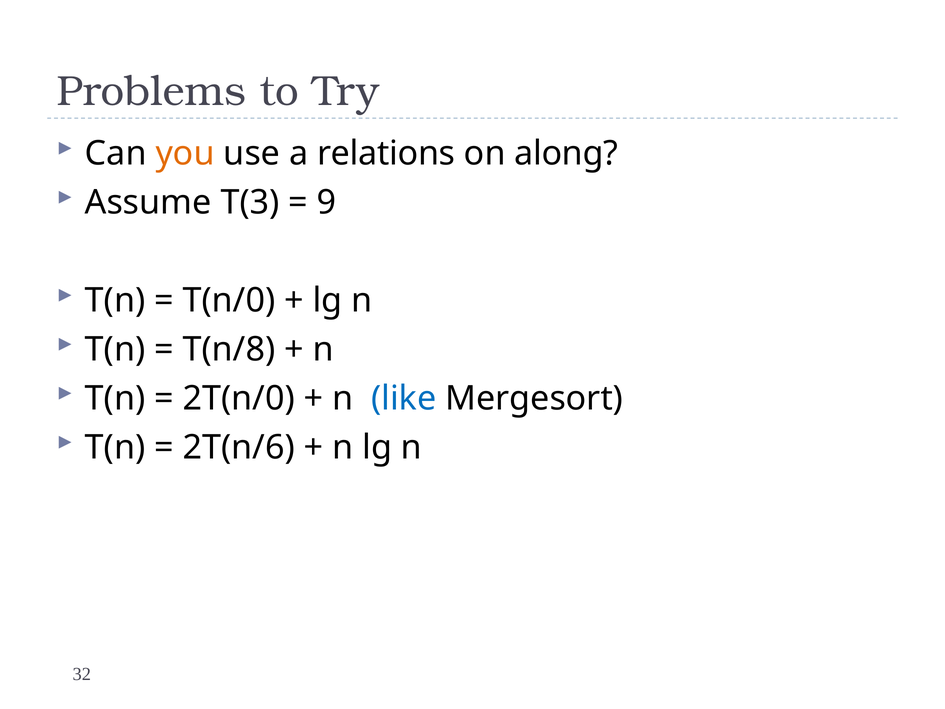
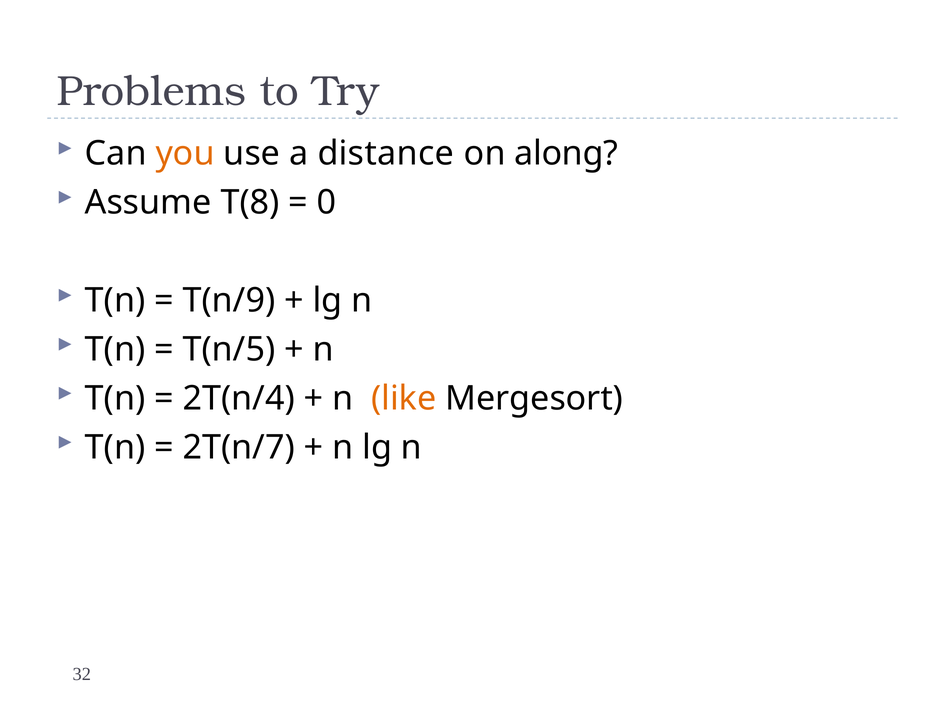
relations: relations -> distance
T(3: T(3 -> T(8
9: 9 -> 0
T(n/0: T(n/0 -> T(n/9
T(n/8: T(n/8 -> T(n/5
2T(n/0: 2T(n/0 -> 2T(n/4
like colour: blue -> orange
2T(n/6: 2T(n/6 -> 2T(n/7
